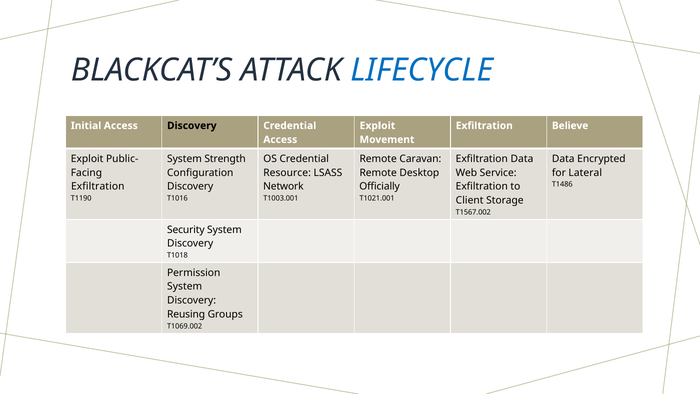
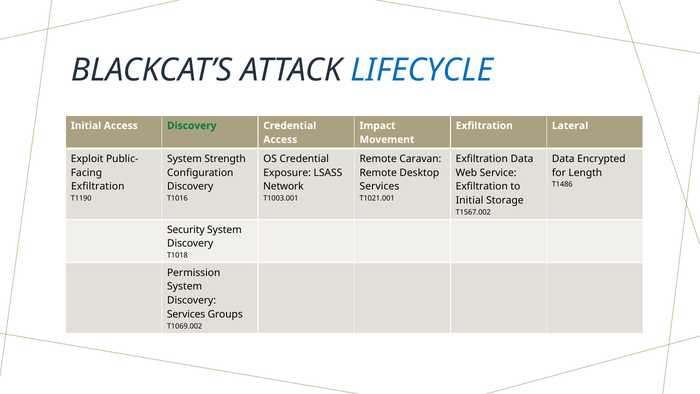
Discovery at (192, 126) colour: black -> green
Exploit at (377, 126): Exploit -> Impact
Believe: Believe -> Lateral
Resource: Resource -> Exposure
Lateral: Lateral -> Length
Officially at (380, 186): Officially -> Services
Client at (470, 200): Client -> Initial
Reusing at (186, 314): Reusing -> Services
